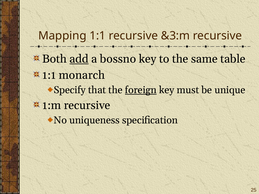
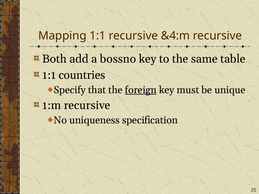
&3:m: &3:m -> &4:m
add underline: present -> none
monarch: monarch -> countries
